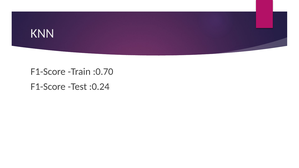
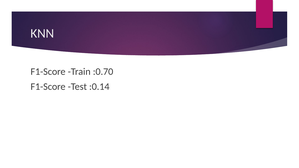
:0.24: :0.24 -> :0.14
